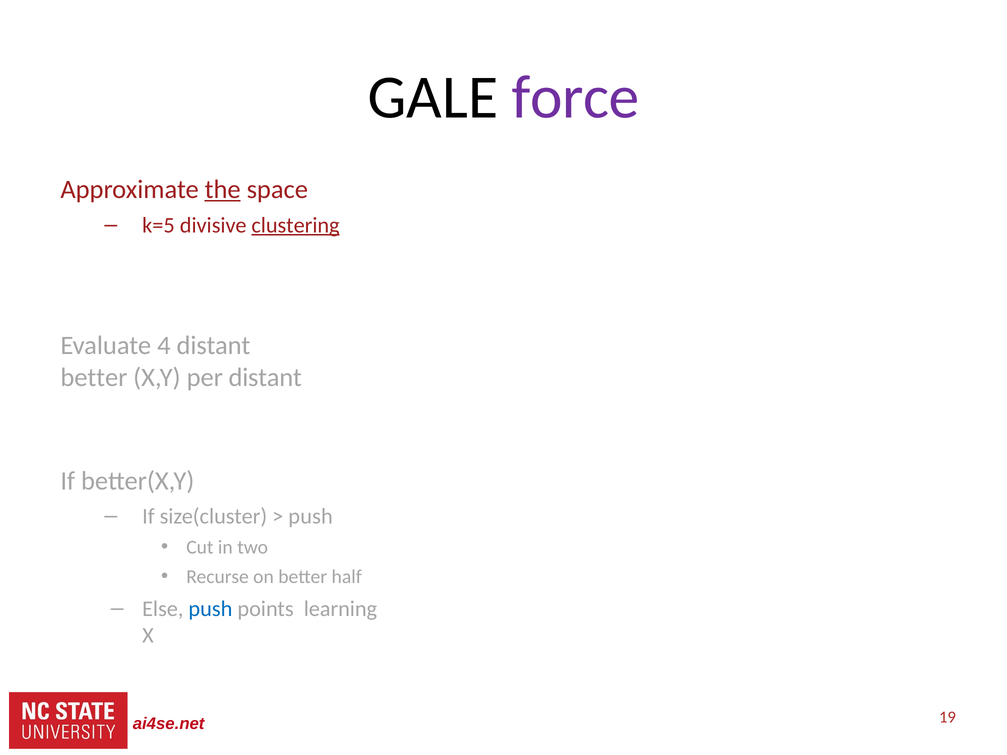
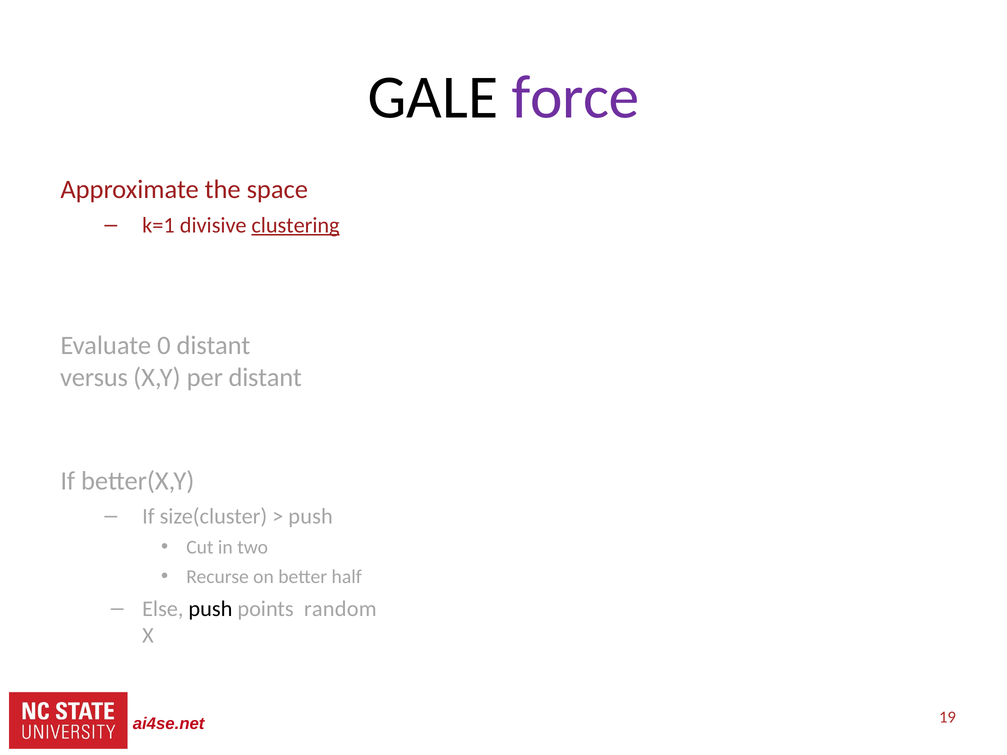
the underline: present -> none
k=5: k=5 -> k=1
4: 4 -> 0
better at (94, 377): better -> versus
push at (210, 609) colour: blue -> black
learning: learning -> random
